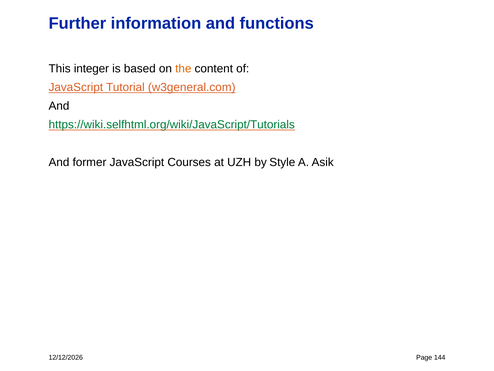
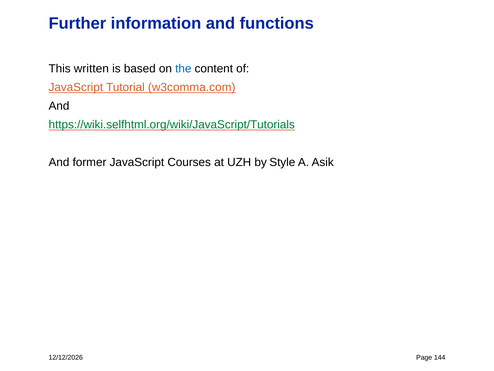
integer: integer -> written
the colour: orange -> blue
w3general.com: w3general.com -> w3comma.com
